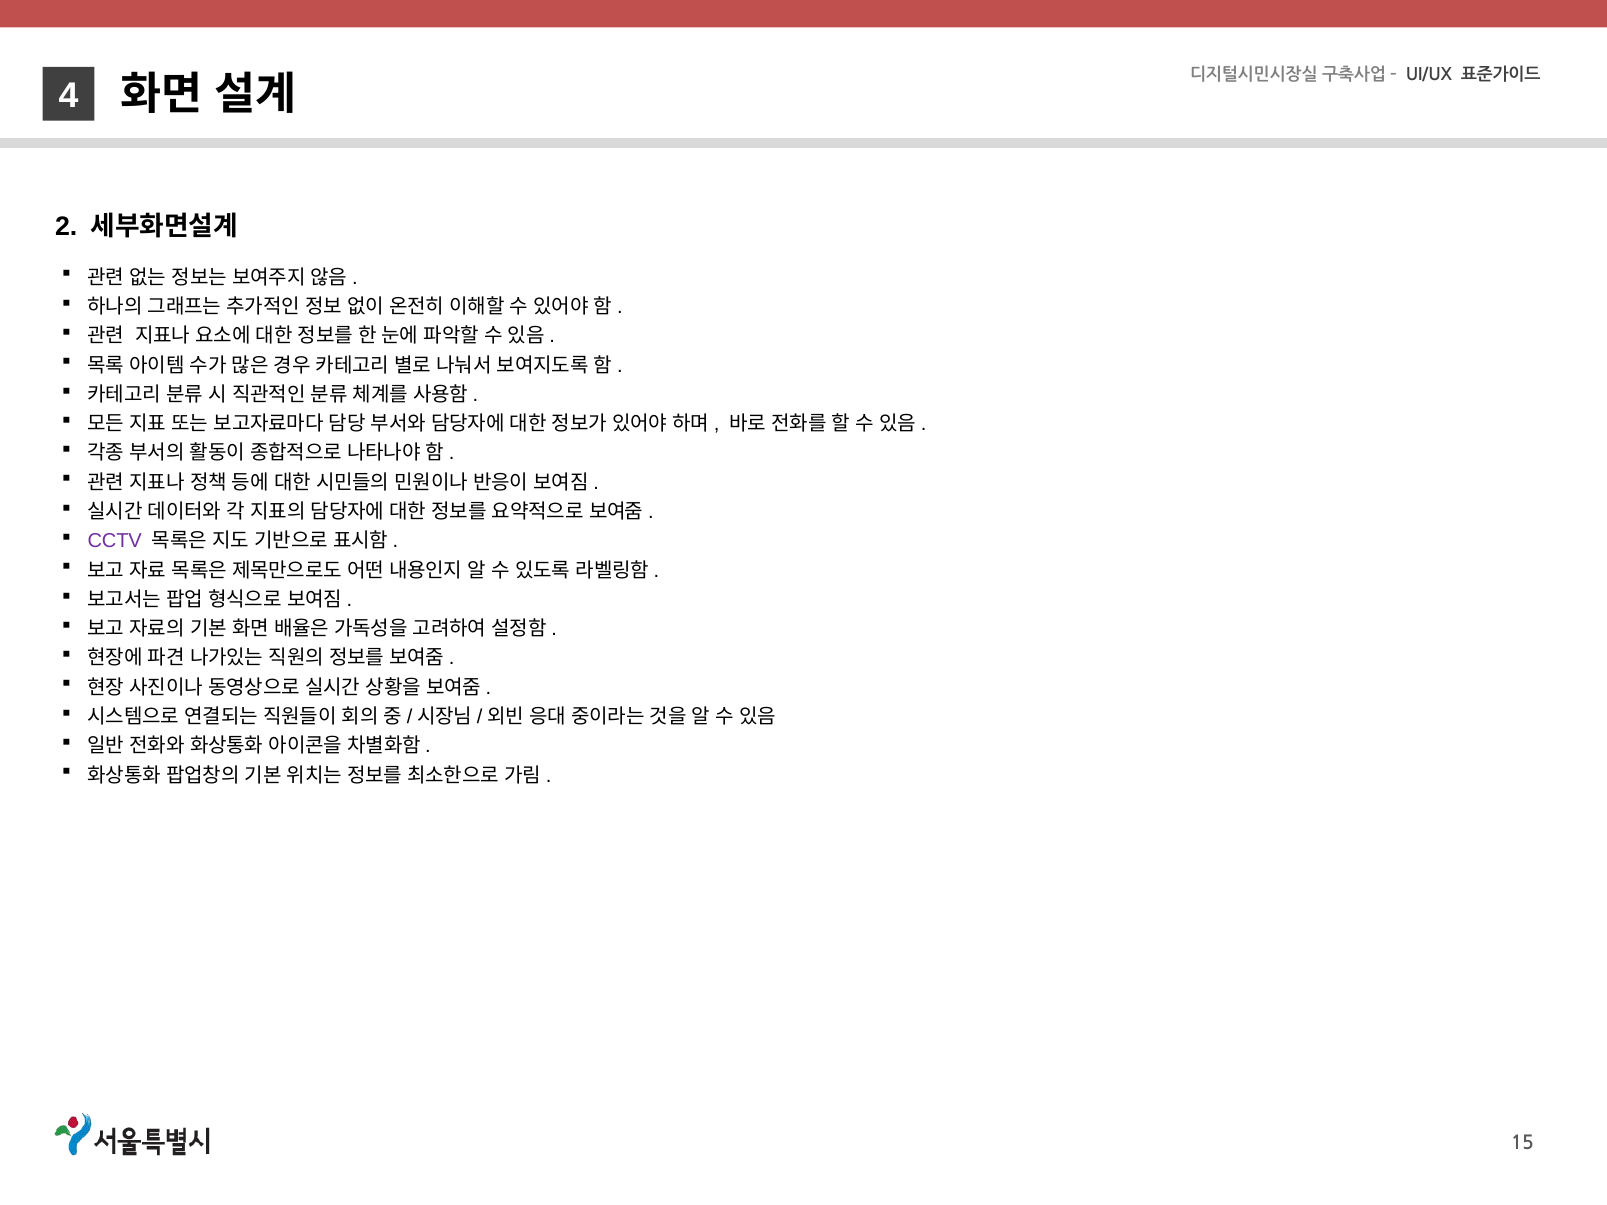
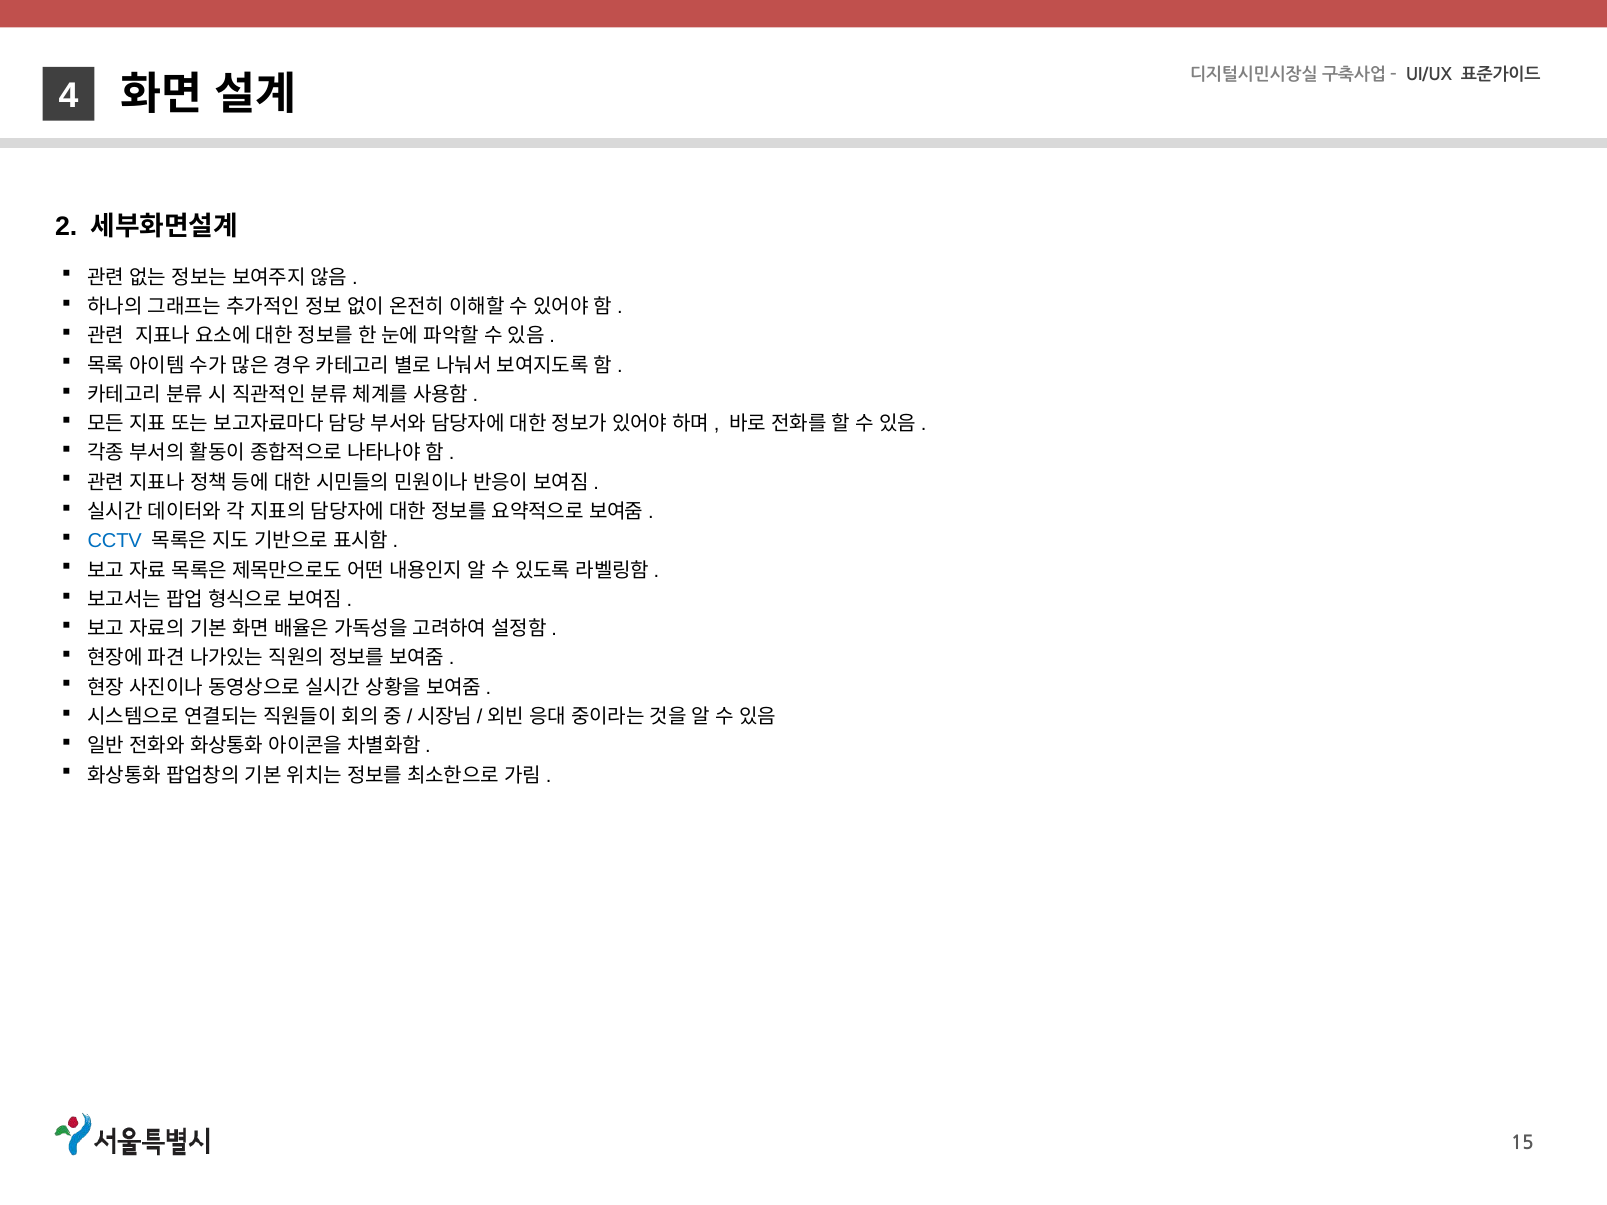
CCTV colour: purple -> blue
